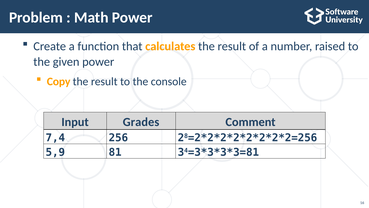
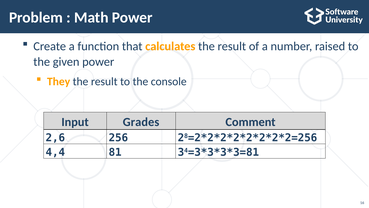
Copy: Copy -> They
7,4: 7,4 -> 2,6
5,9: 5,9 -> 4,4
